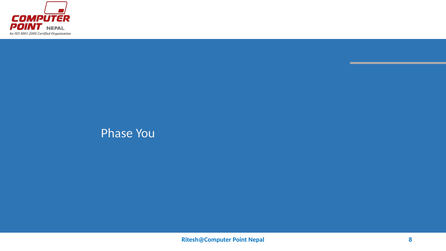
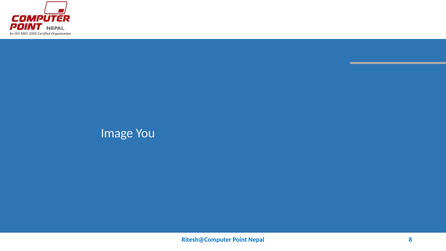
Phase: Phase -> Image
